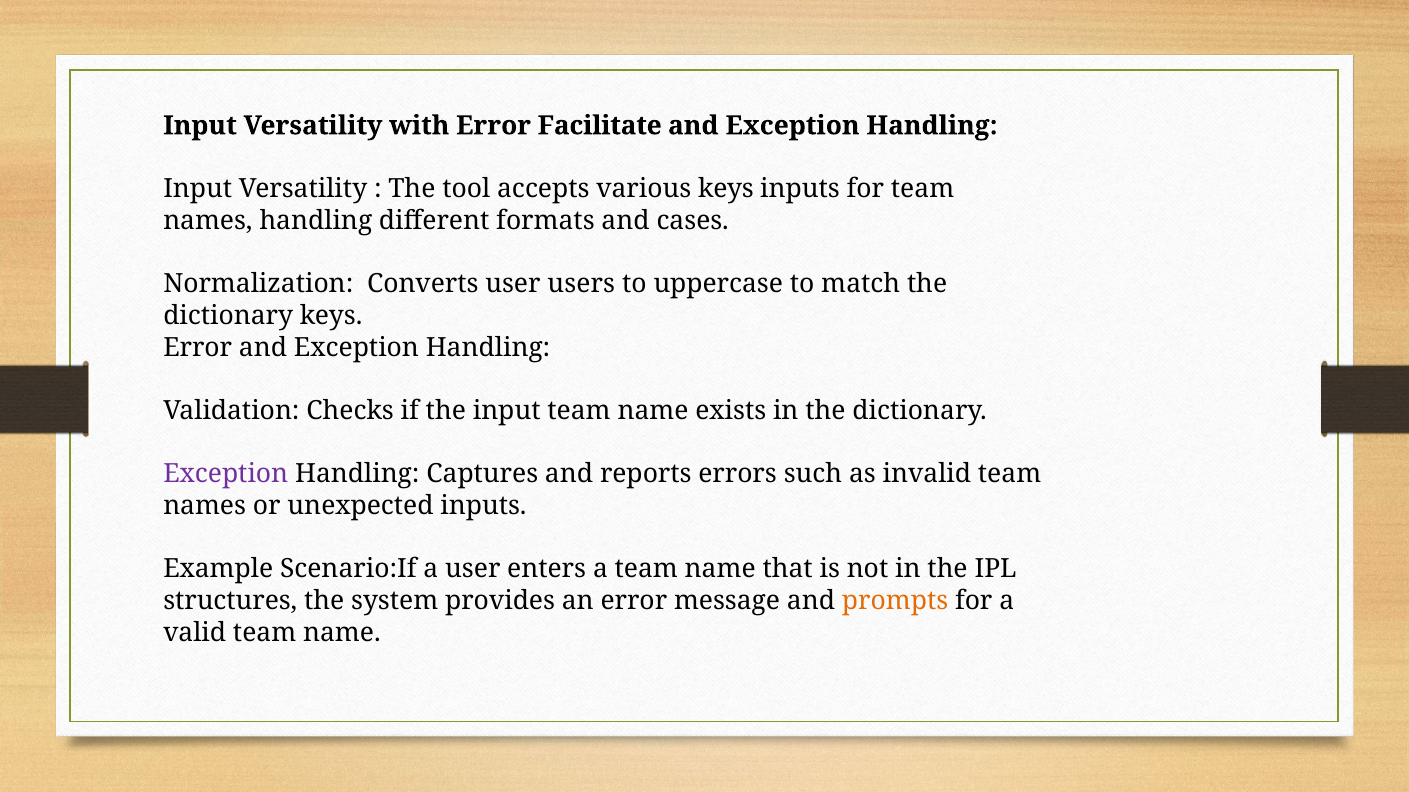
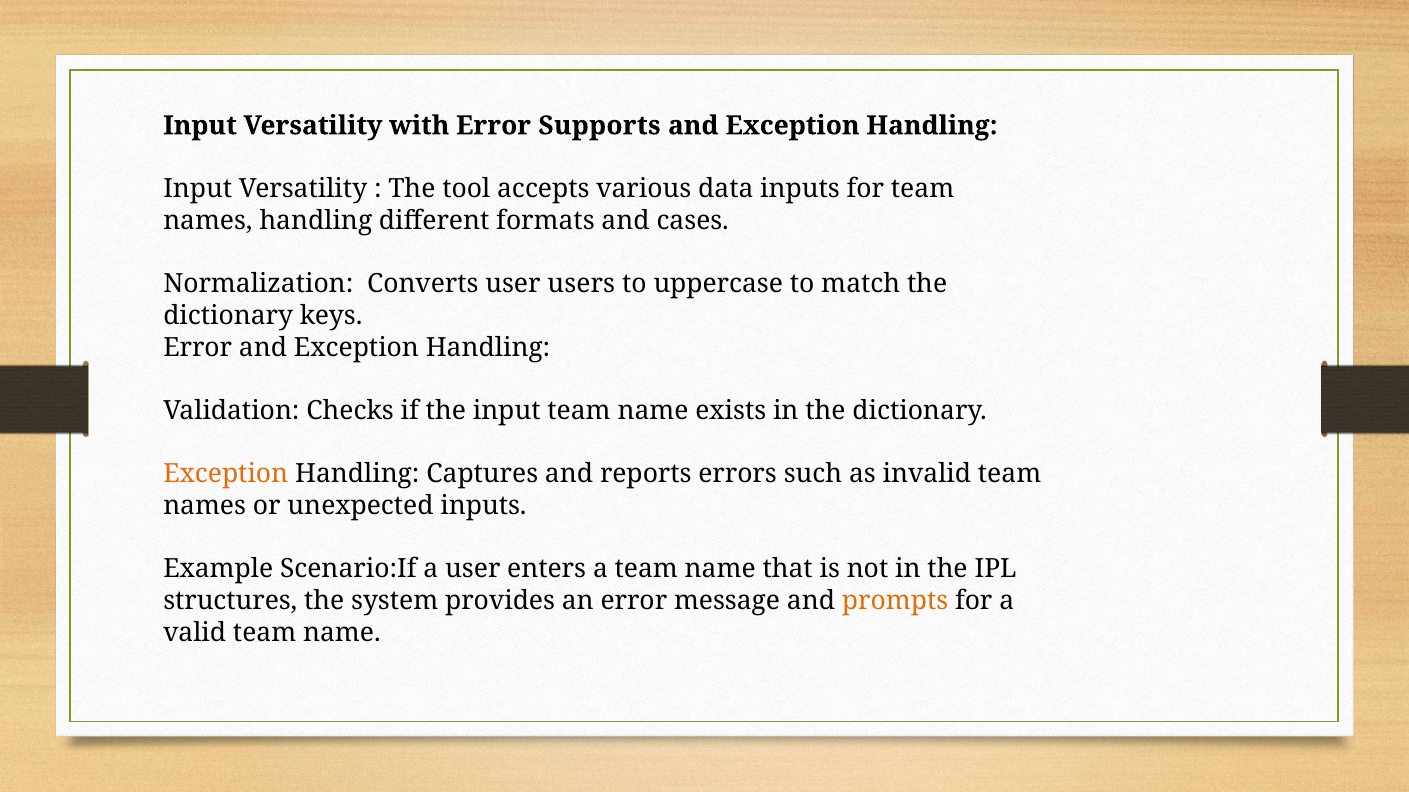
Facilitate: Facilitate -> Supports
various keys: keys -> data
Exception at (226, 474) colour: purple -> orange
